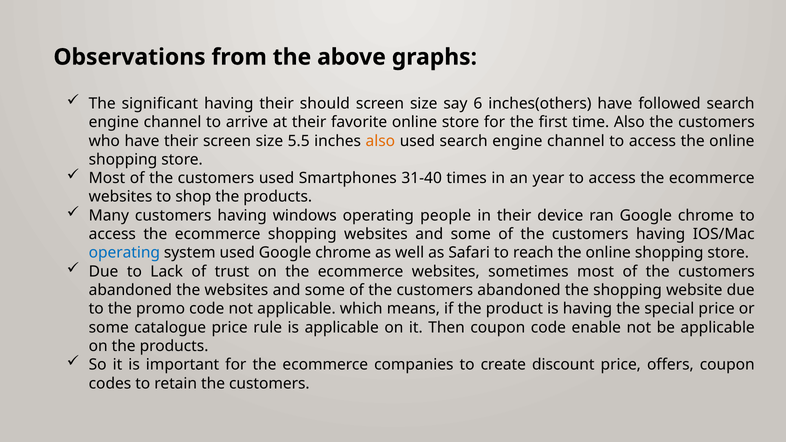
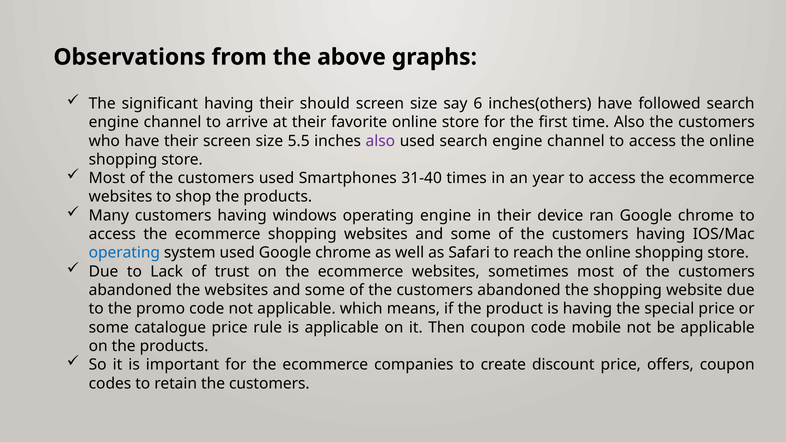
also at (380, 141) colour: orange -> purple
operating people: people -> engine
enable: enable -> mobile
